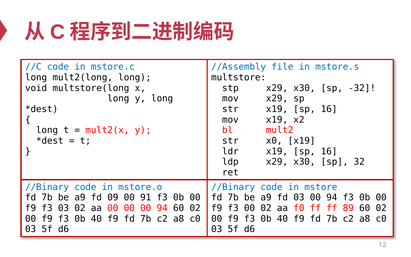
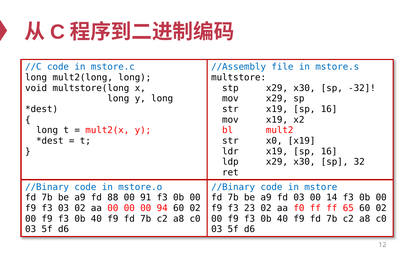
09: 09 -> 88
03 00 94: 94 -> 14
f3 00: 00 -> 23
89: 89 -> 65
